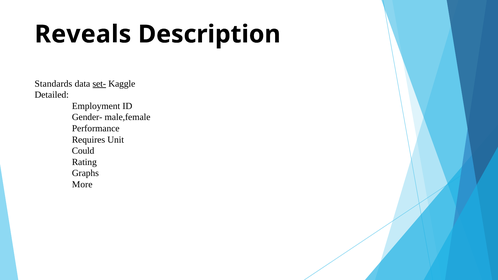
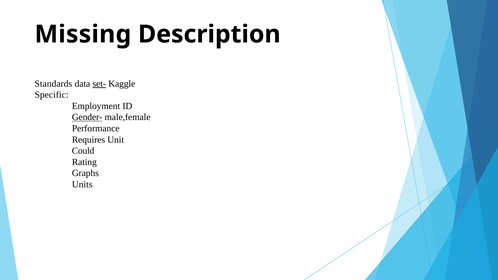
Reveals: Reveals -> Missing
Detailed: Detailed -> Specific
Gender- underline: none -> present
More: More -> Units
